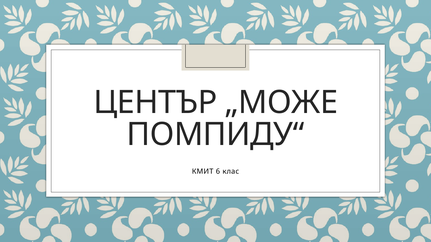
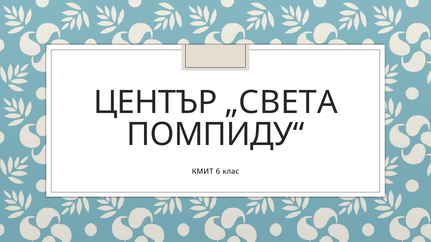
„МОЖЕ: „МОЖЕ -> „СВЕТА
